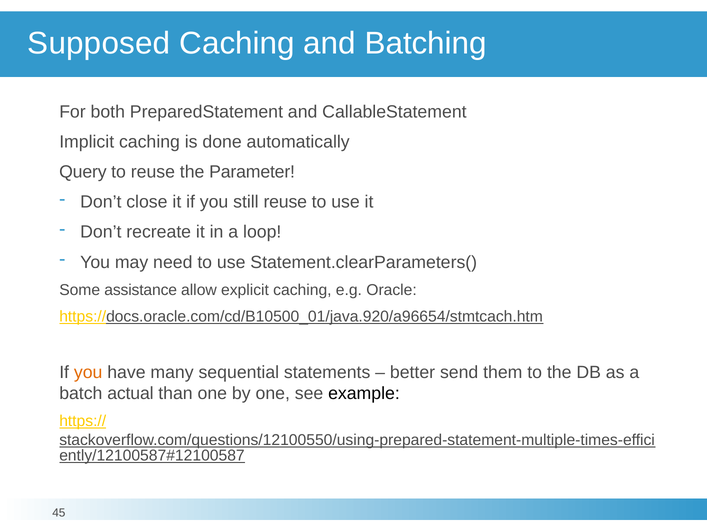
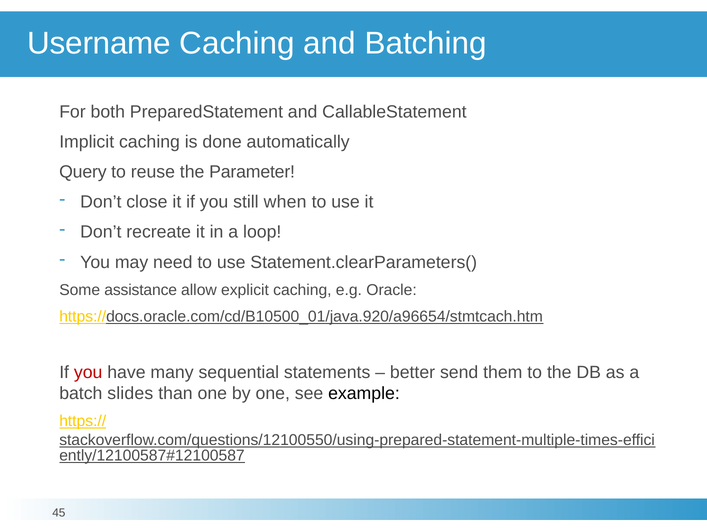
Supposed: Supposed -> Username
still reuse: reuse -> when
you at (88, 372) colour: orange -> red
actual: actual -> slides
